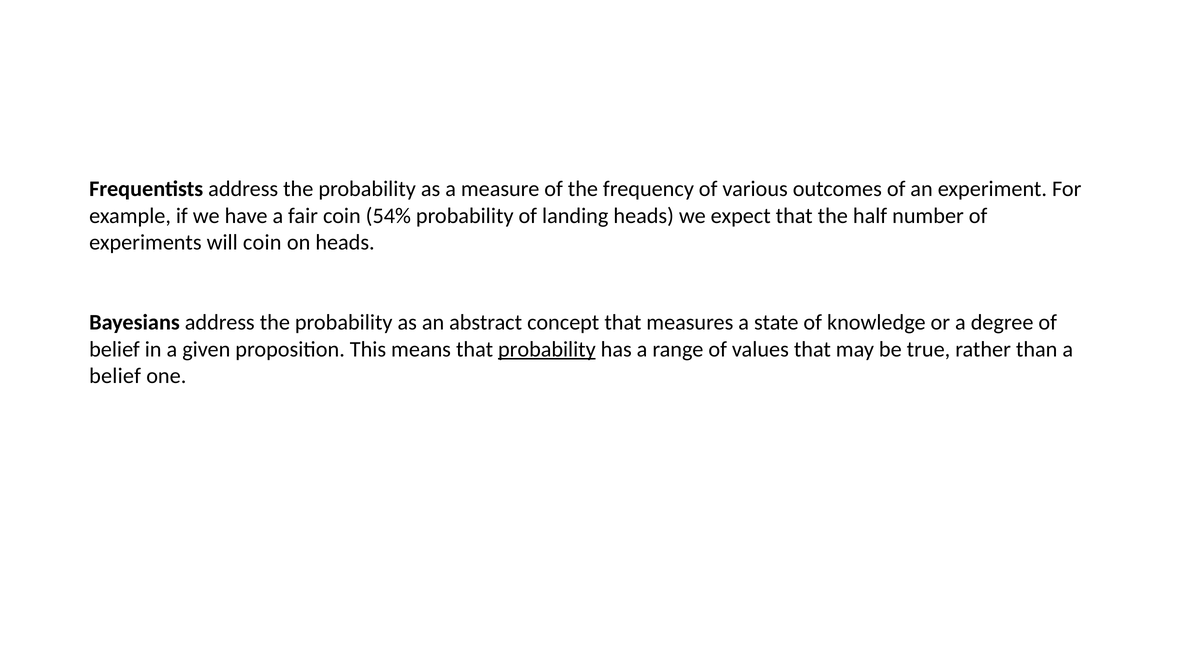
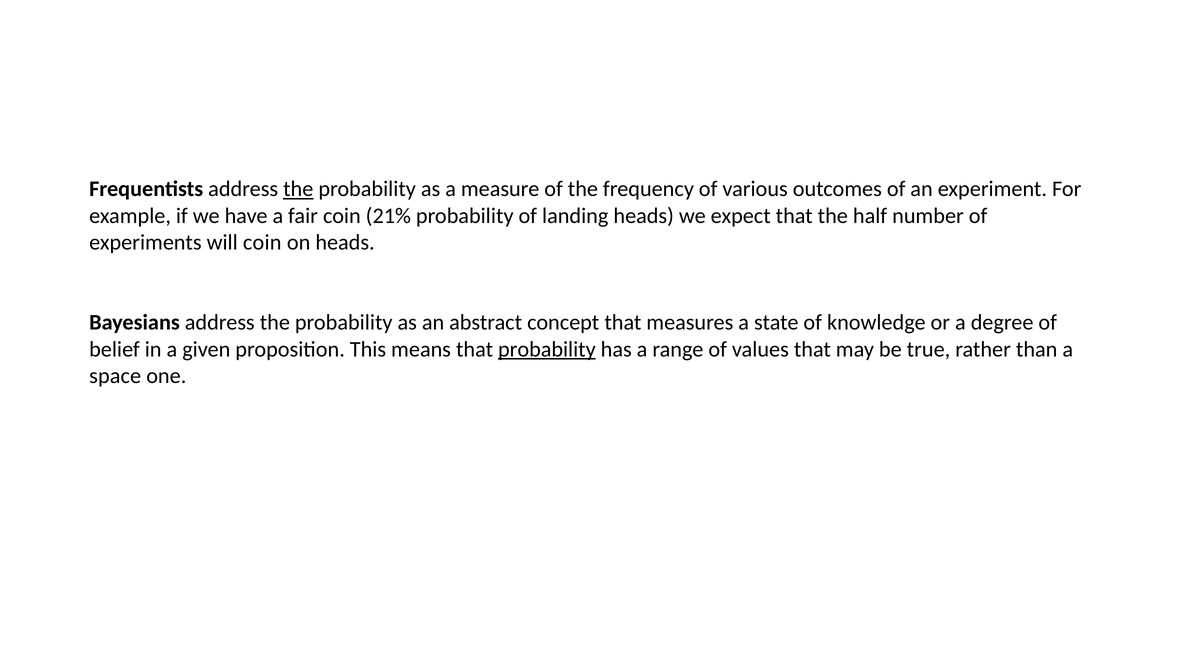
the at (298, 189) underline: none -> present
54%: 54% -> 21%
belief at (115, 376): belief -> space
